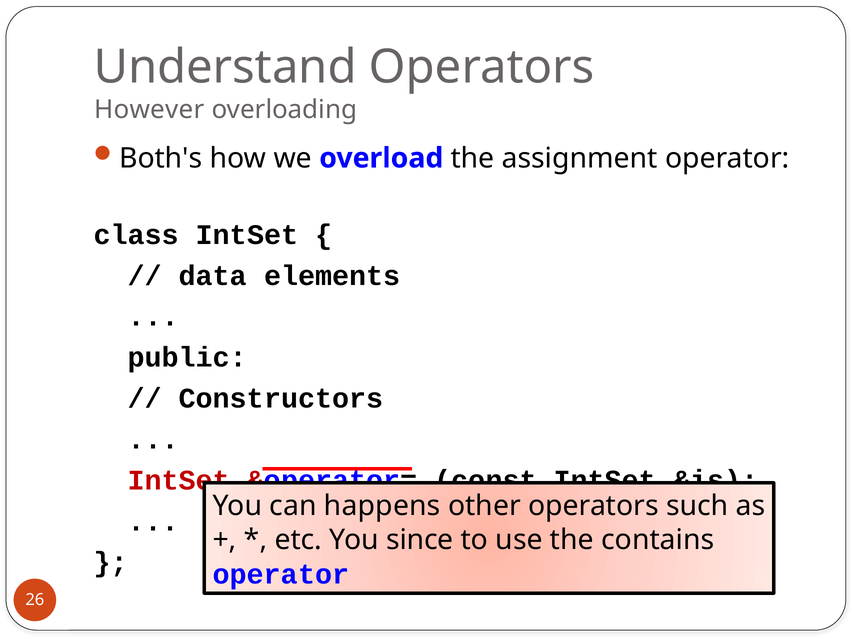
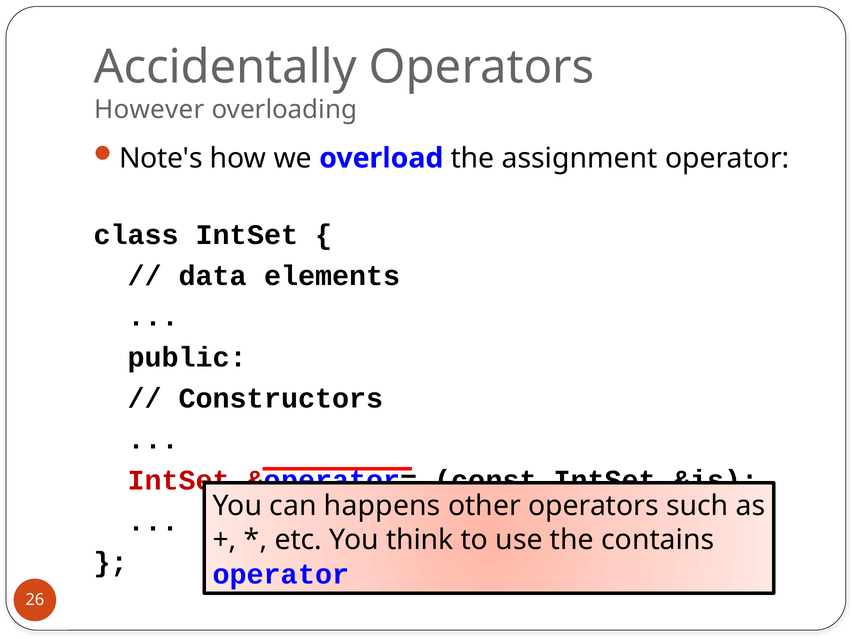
Understand: Understand -> Accidentally
Both's: Both's -> Note's
since: since -> think
